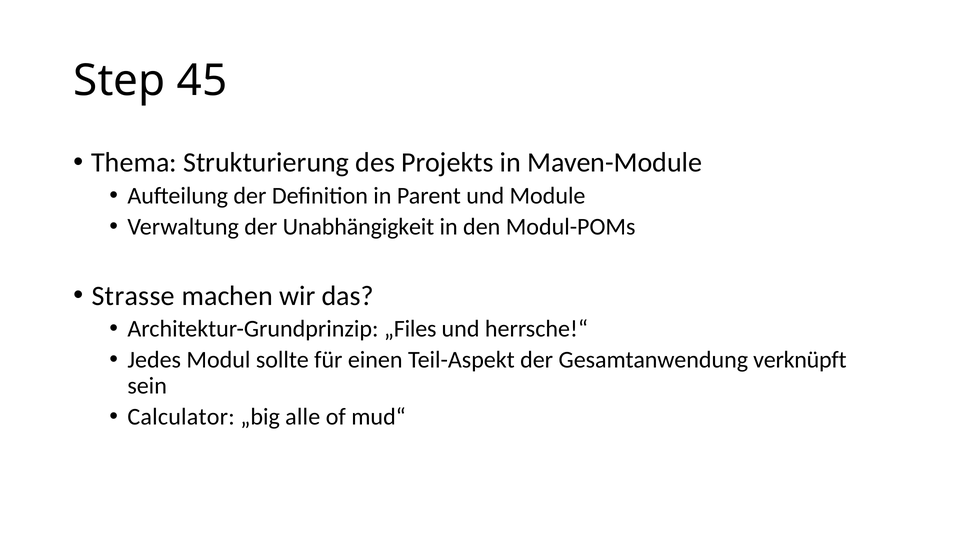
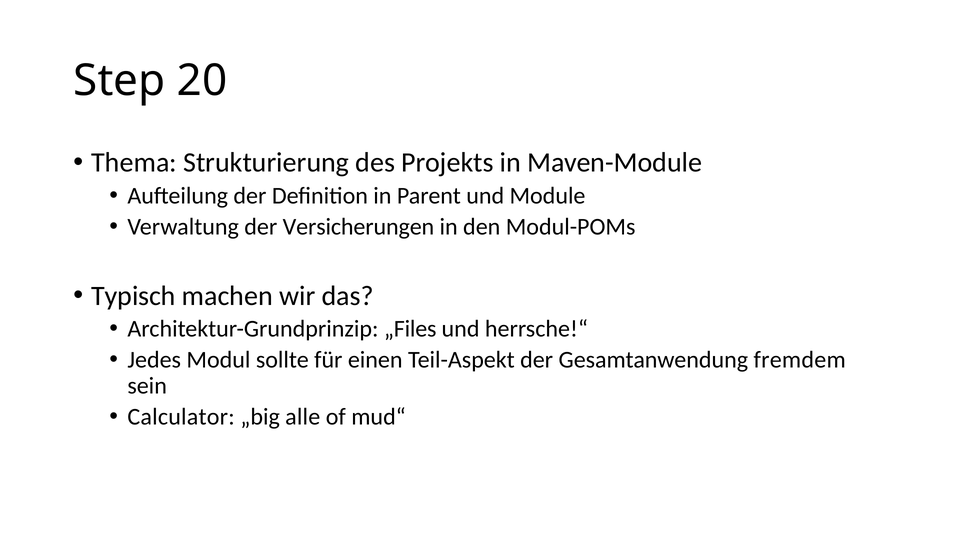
45: 45 -> 20
Unabhängigkeit: Unabhängigkeit -> Versicherungen
Strasse: Strasse -> Typisch
verknüpft: verknüpft -> fremdem
